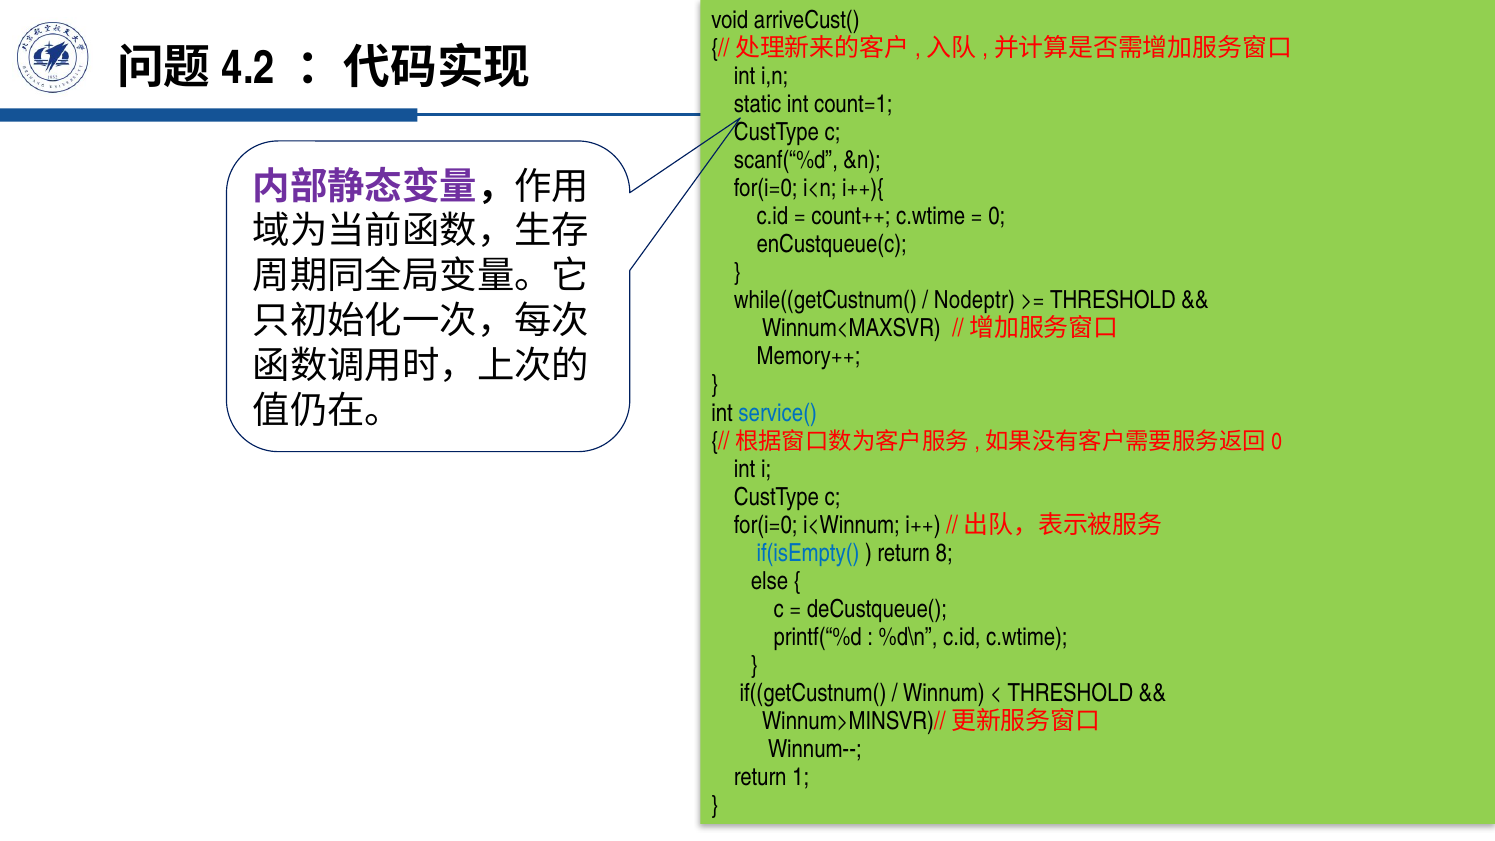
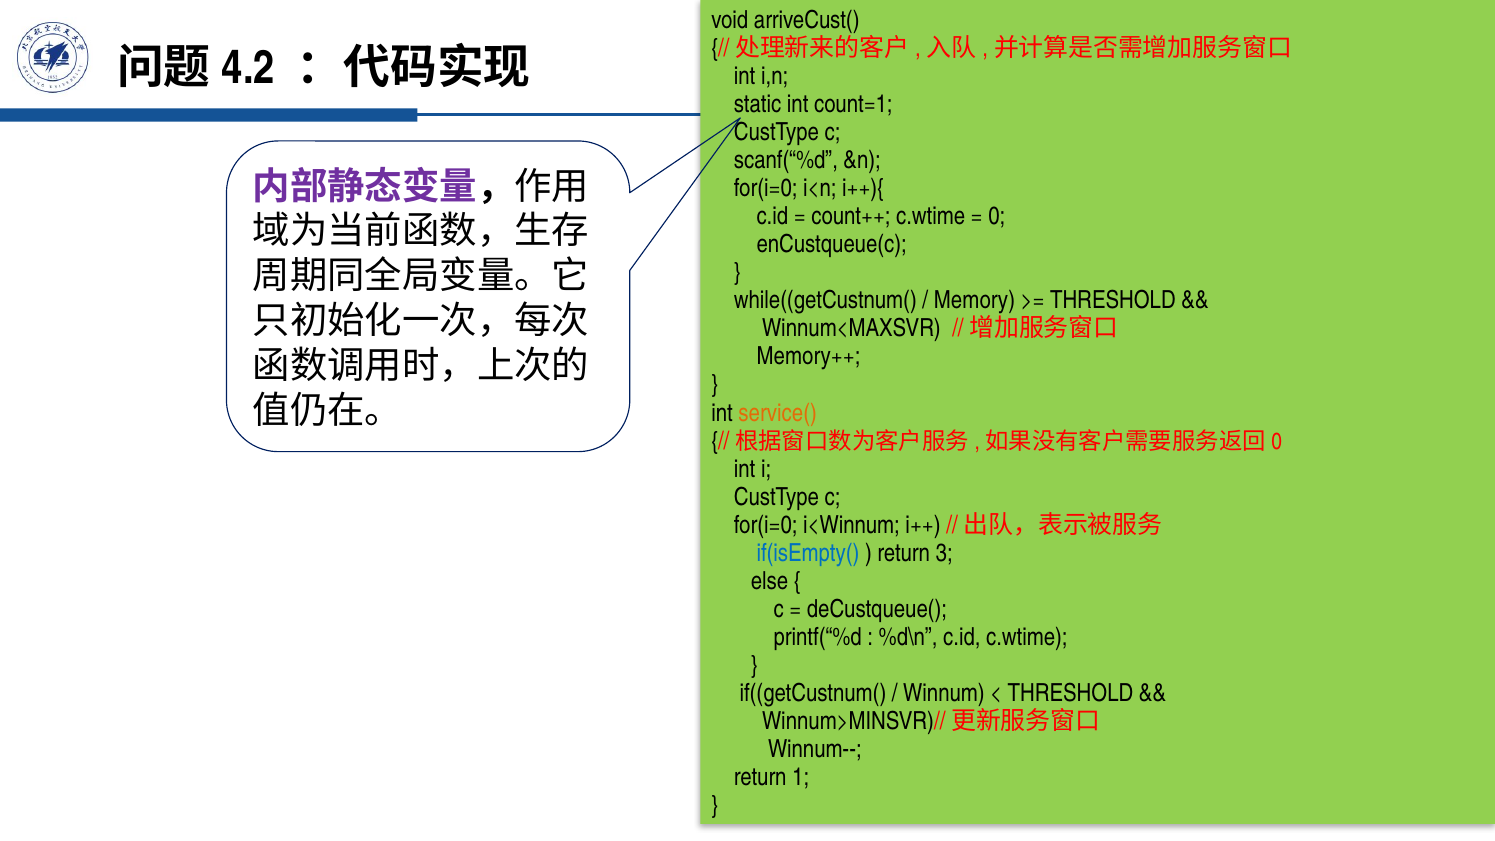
Nodeptr: Nodeptr -> Memory
service( colour: blue -> orange
8: 8 -> 3
